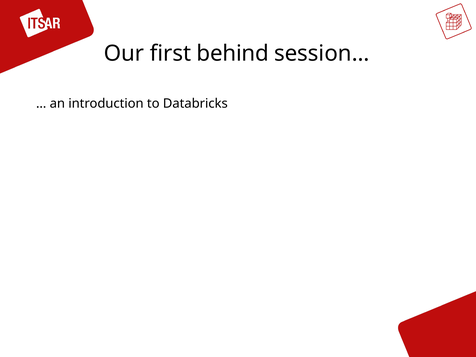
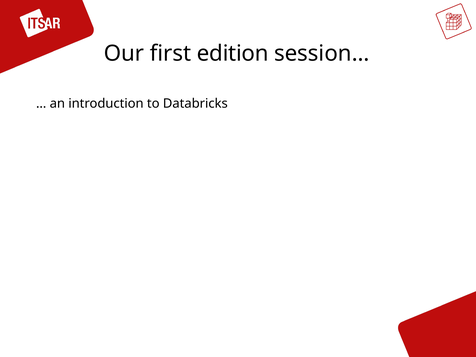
behind: behind -> edition
